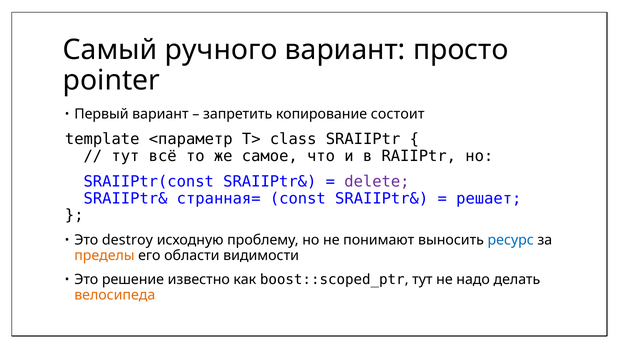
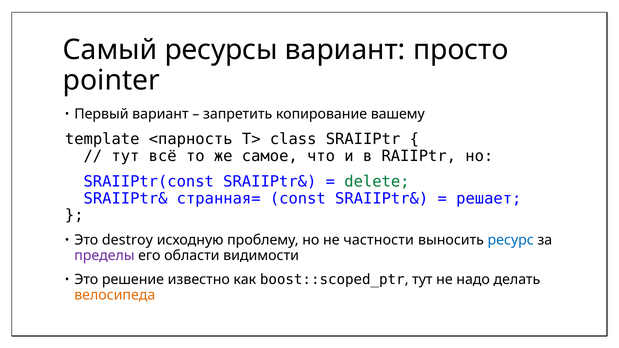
ручного: ручного -> ресурсы
состоит: состоит -> вашему
<параметр: <параметр -> <парность
delete colour: purple -> green
понимают: понимают -> частности
пределы colour: orange -> purple
